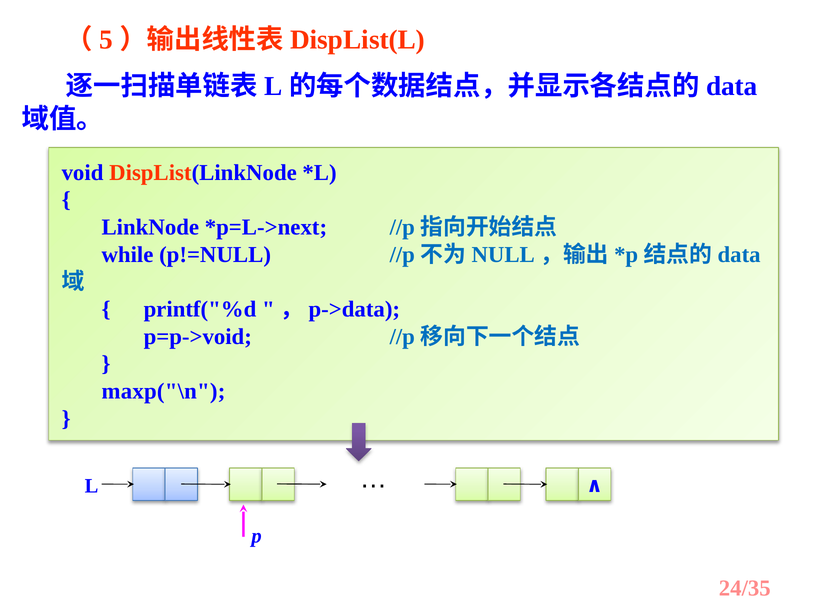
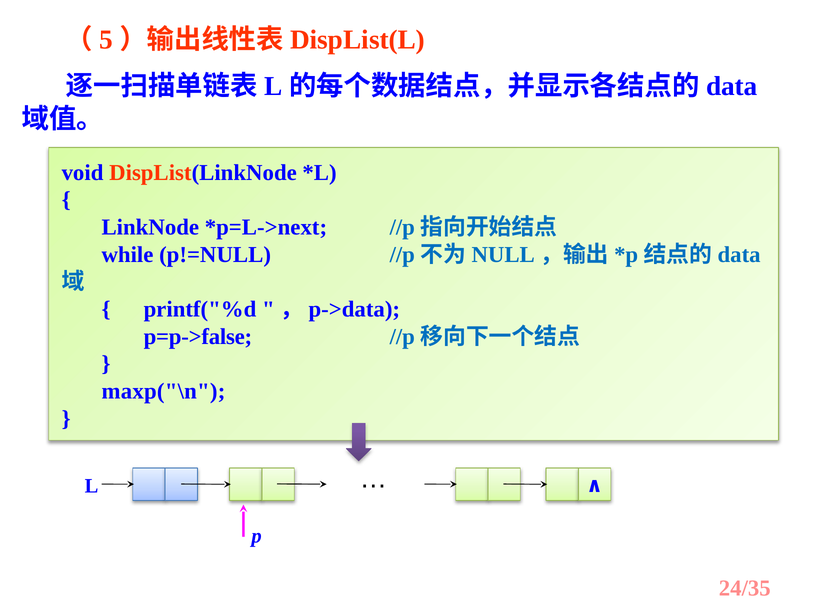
p=p->void: p=p->void -> p=p->false
